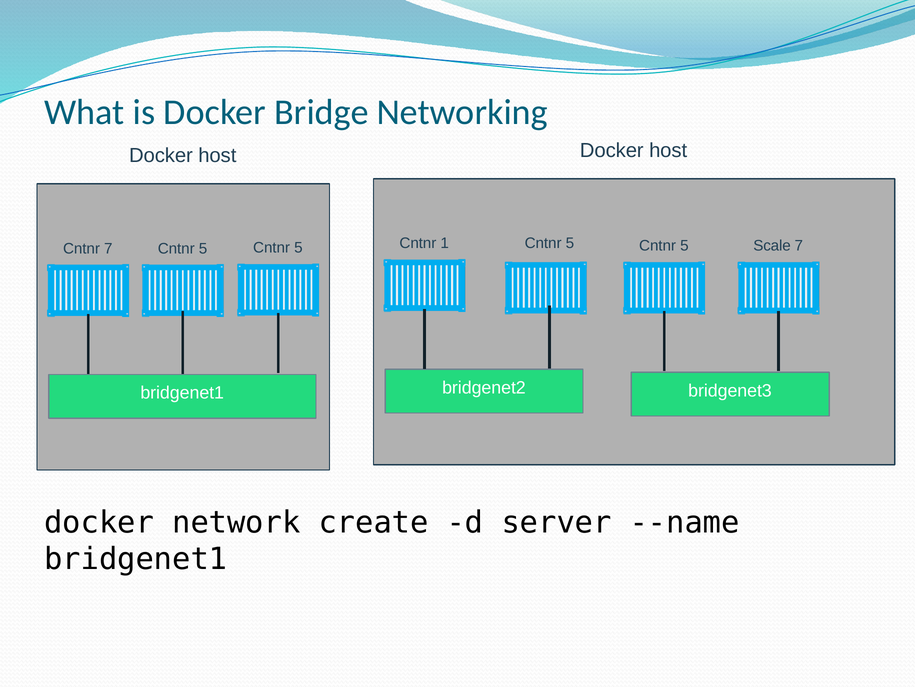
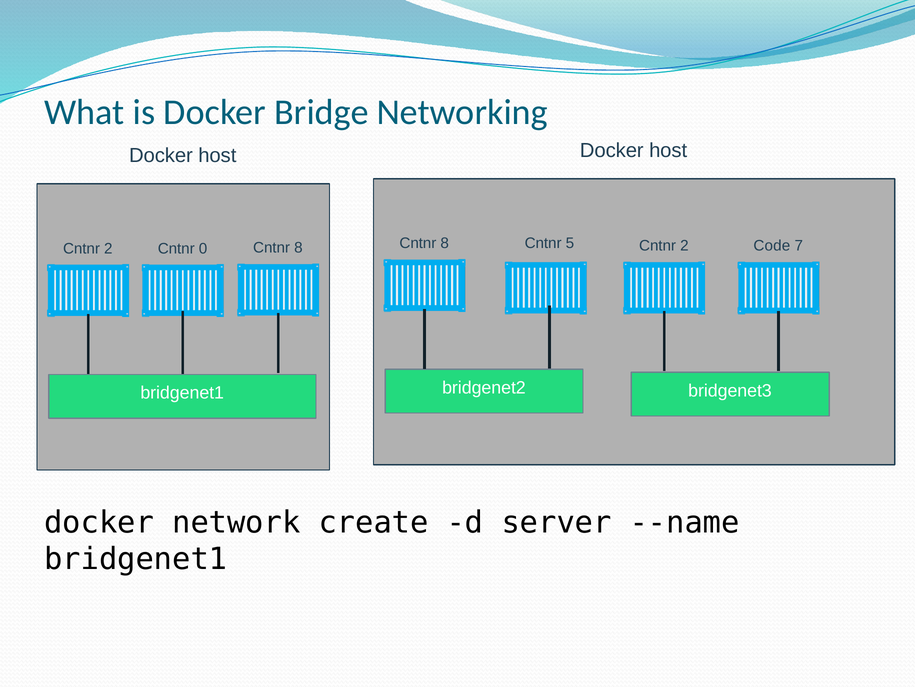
1 at (445, 243): 1 -> 8
5 at (684, 246): 5 -> 2
Scale: Scale -> Code
7 at (108, 248): 7 -> 2
5 at (203, 248): 5 -> 0
5 at (298, 247): 5 -> 8
